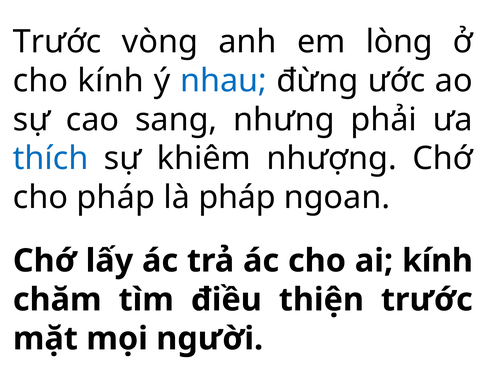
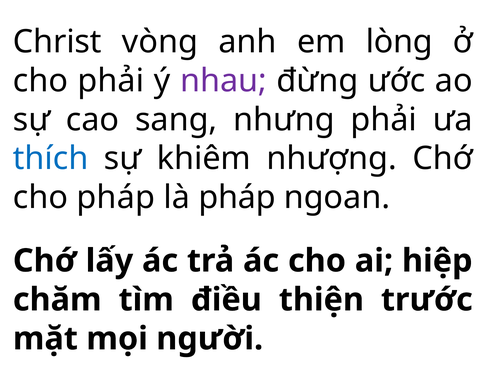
Trước at (57, 42): Trước -> Christ
cho kính: kính -> phải
nhau colour: blue -> purple
ai kính: kính -> hiệp
